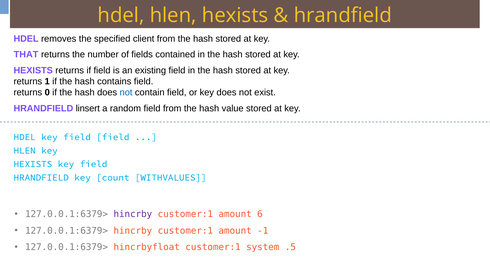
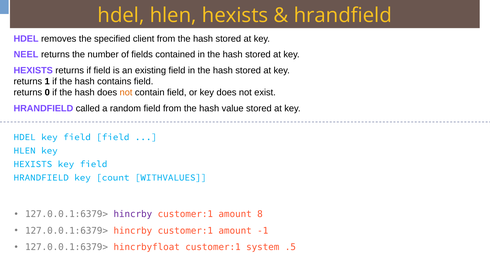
THAT: THAT -> NEEL
not at (126, 92) colour: blue -> orange
linsert: linsert -> called
6: 6 -> 8
